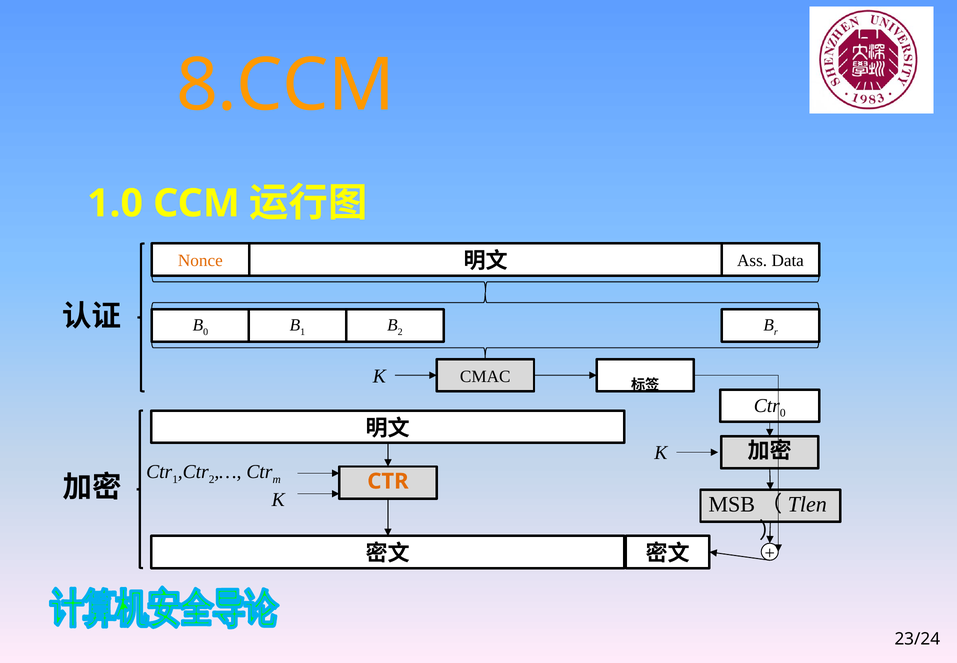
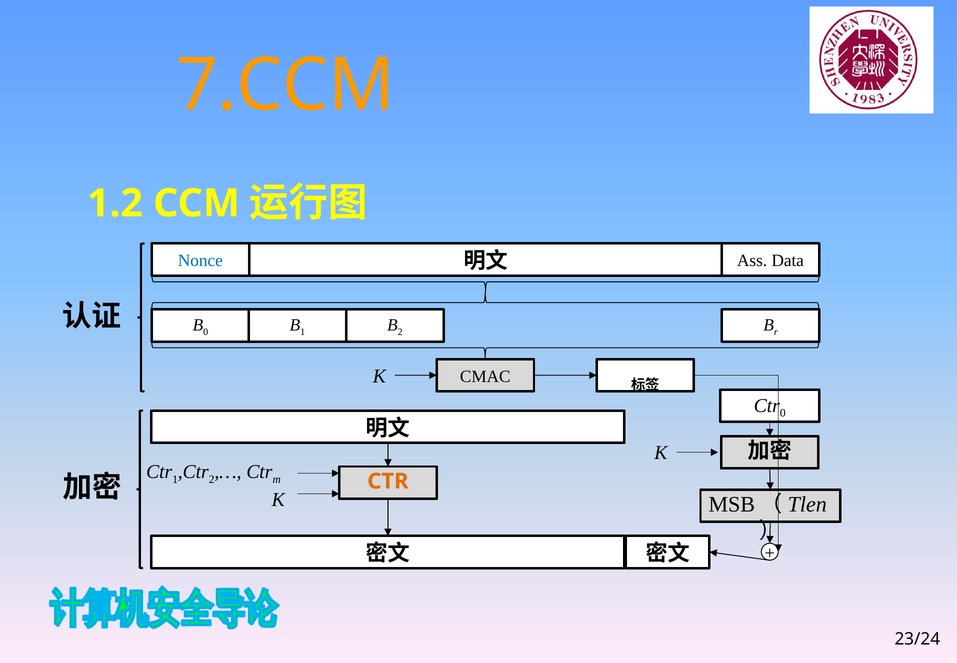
8.CCM: 8.CCM -> 7.CCM
1.0: 1.0 -> 1.2
Nonce colour: orange -> blue
